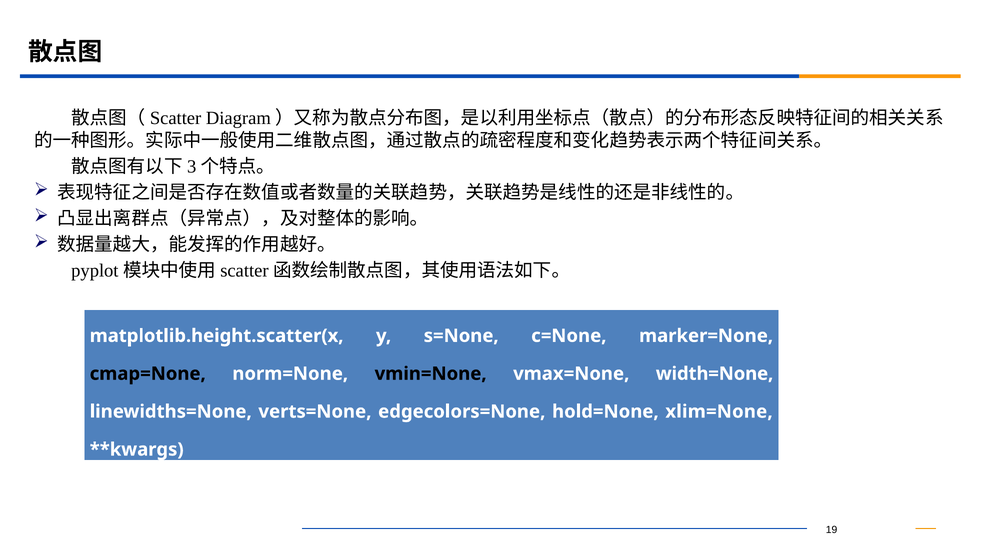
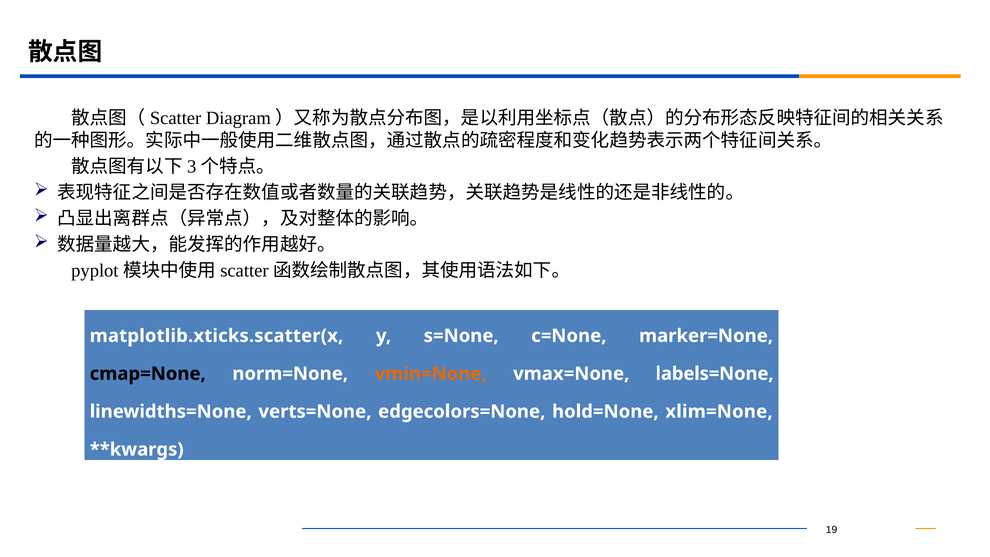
matplotlib.height.scatter(x: matplotlib.height.scatter(x -> matplotlib.xticks.scatter(x
vmin=None colour: black -> orange
width=None: width=None -> labels=None
